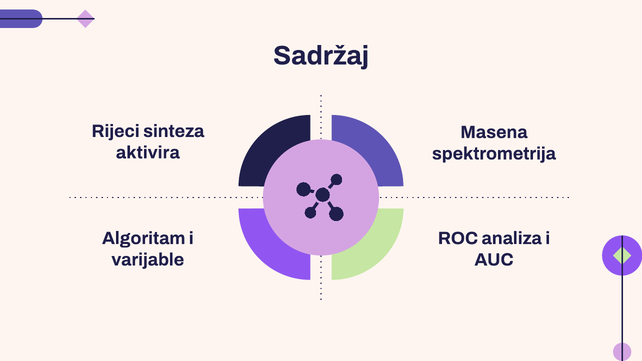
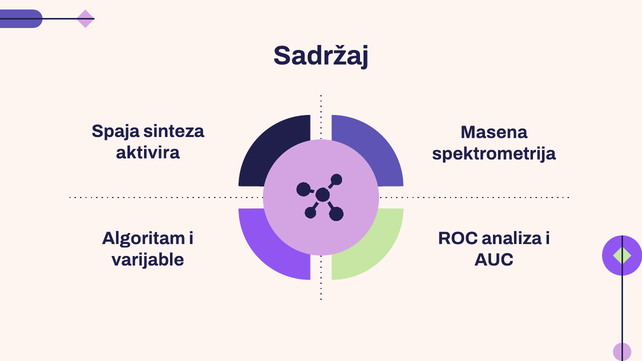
Rijeci: Rijeci -> Spaja
